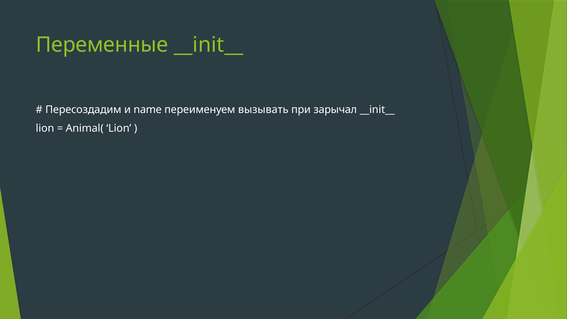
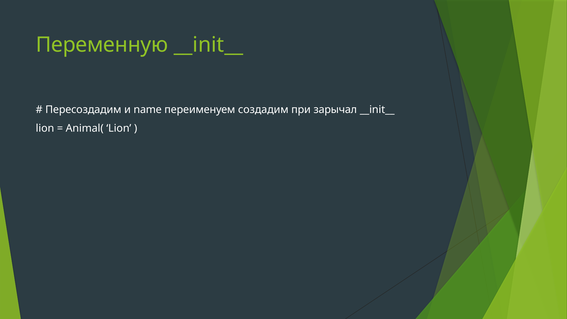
Переменные: Переменные -> Переменную
вызывать: вызывать -> создадим
